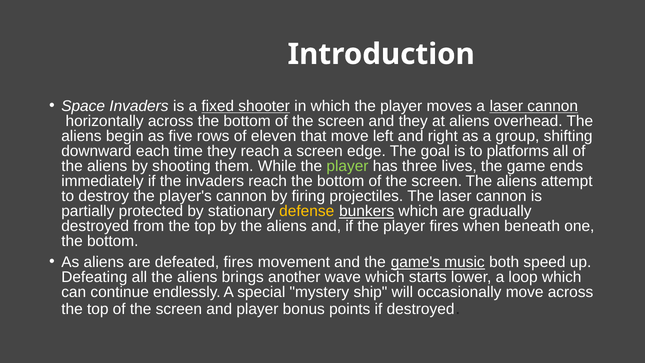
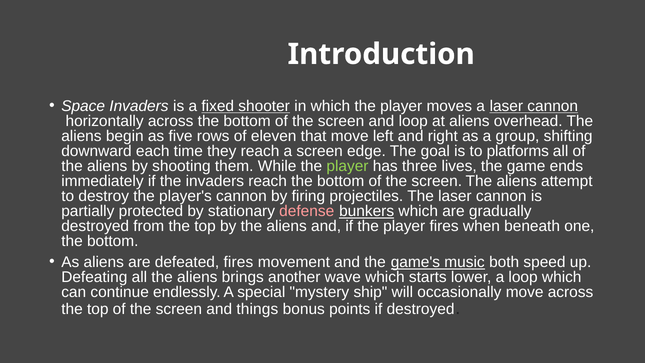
and they: they -> loop
defense colour: yellow -> pink
and player: player -> things
